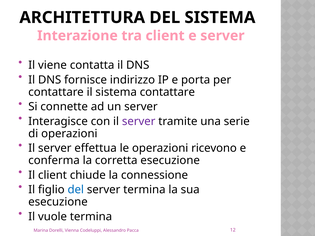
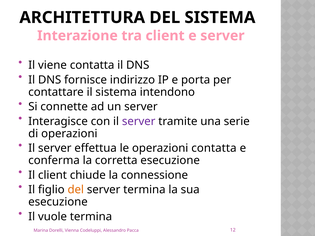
sistema contattare: contattare -> intendono
operazioni ricevono: ricevono -> contatta
del at (76, 190) colour: blue -> orange
